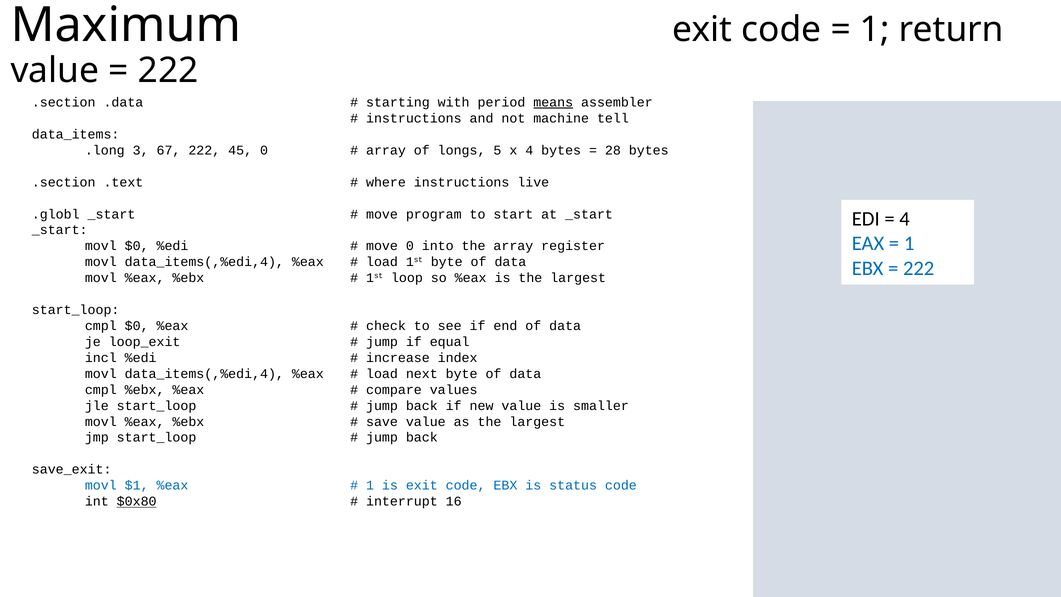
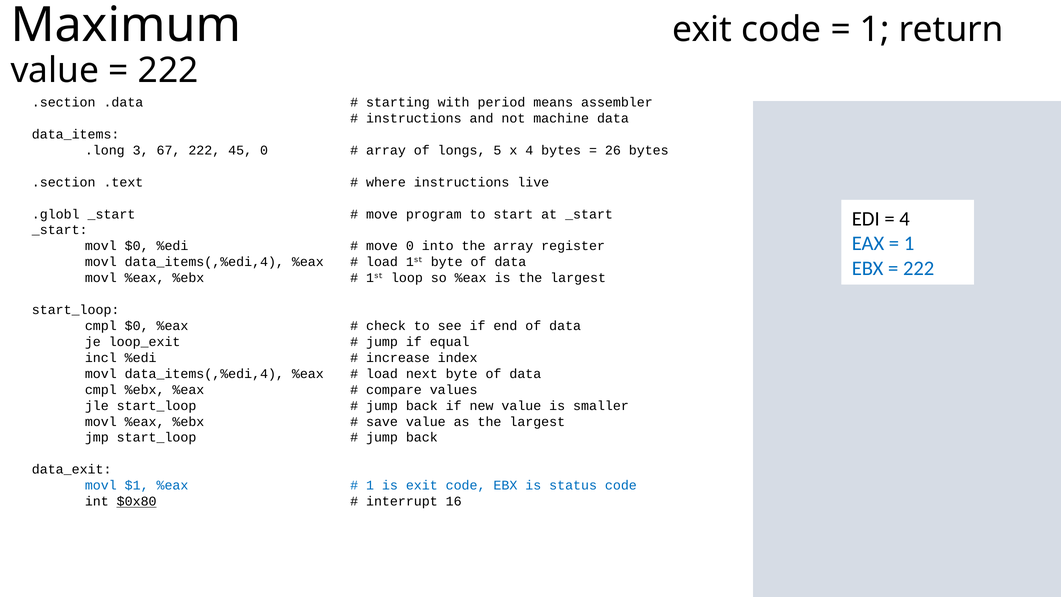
means underline: present -> none
machine tell: tell -> data
28: 28 -> 26
save_exit: save_exit -> data_exit
